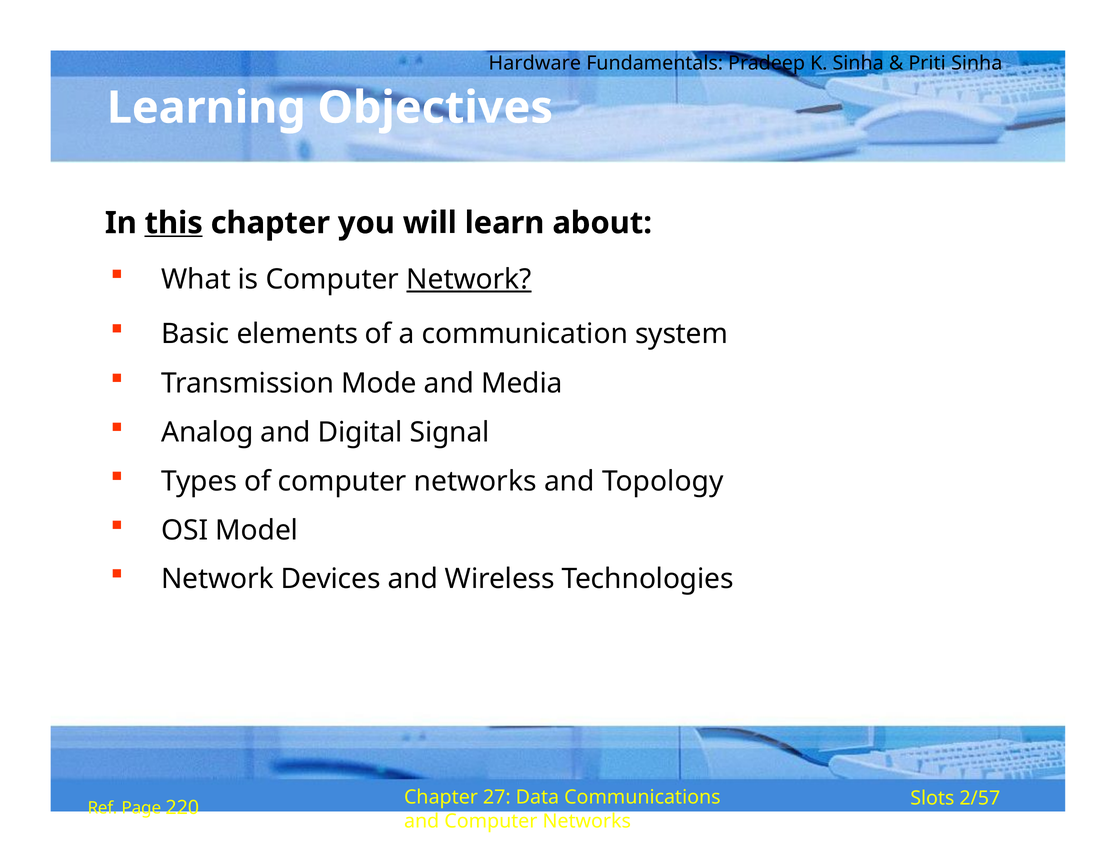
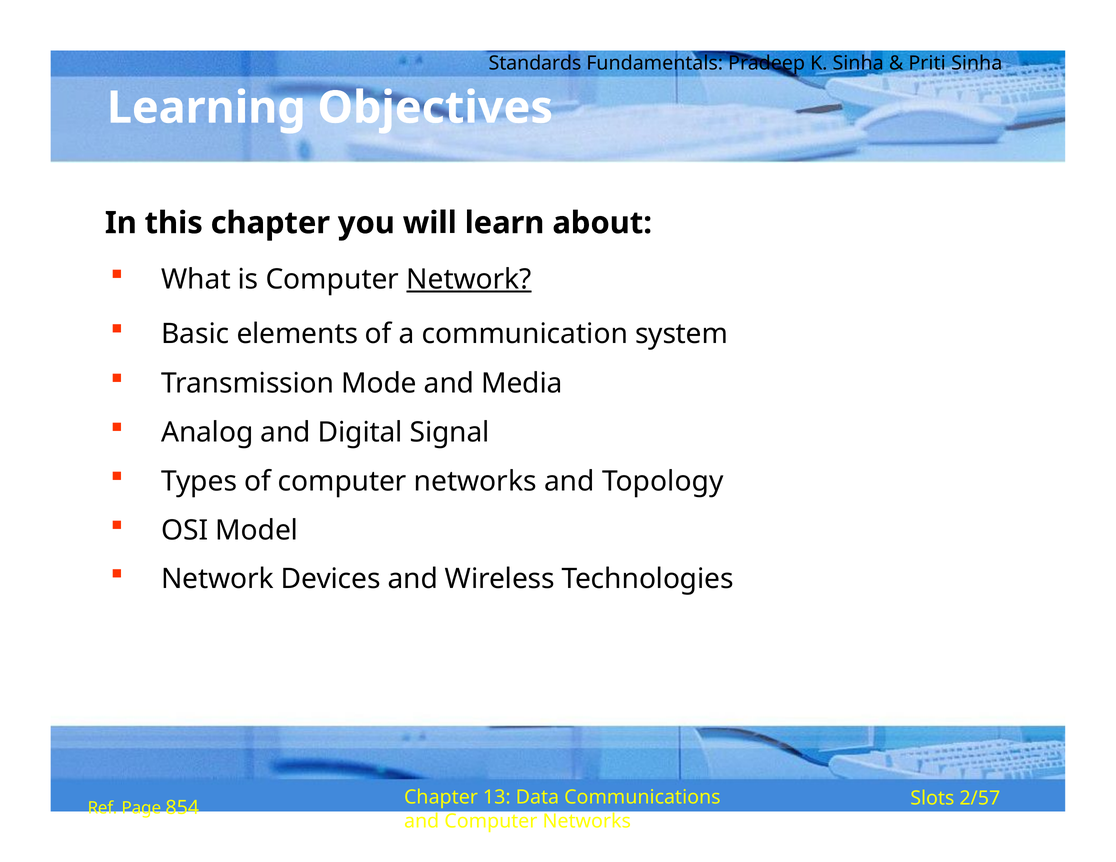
Hardware: Hardware -> Standards
this underline: present -> none
27: 27 -> 13
220: 220 -> 854
